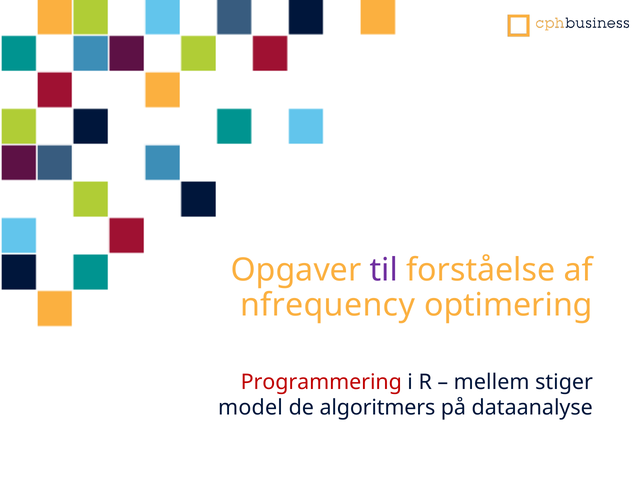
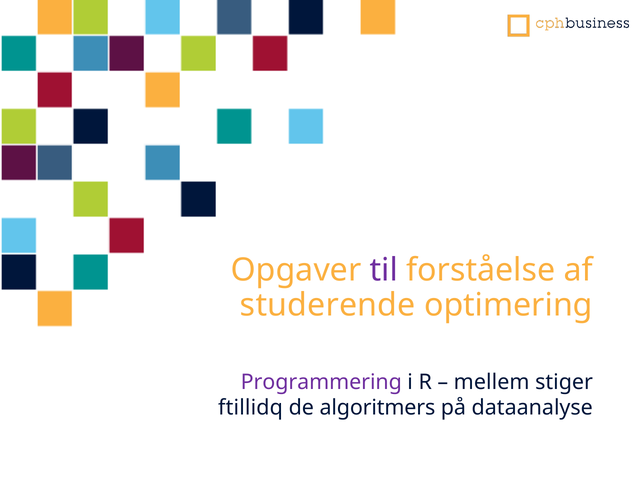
nfrequency: nfrequency -> studerende
Programmering colour: red -> purple
model: model -> ftillidq
